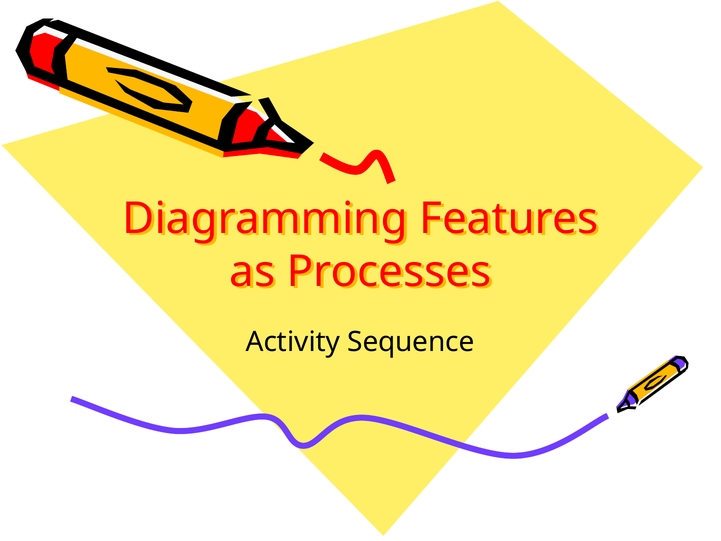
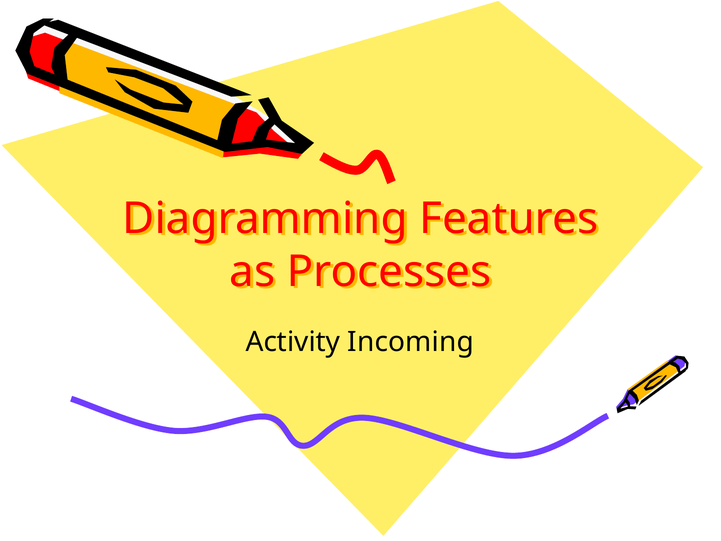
Sequence: Sequence -> Incoming
